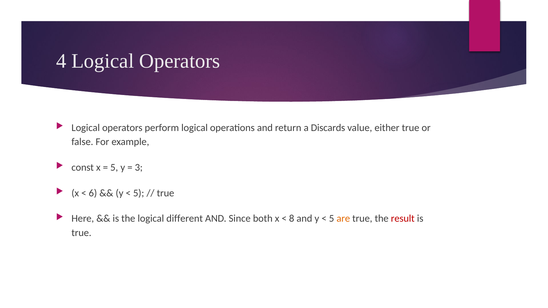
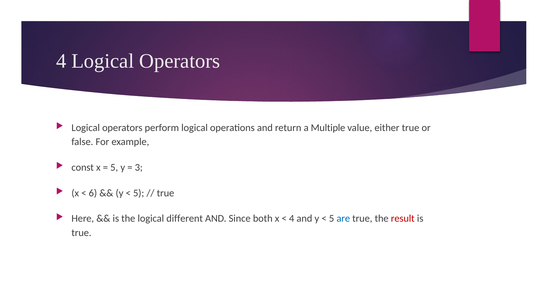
Discards: Discards -> Multiple
8 at (292, 219): 8 -> 4
are colour: orange -> blue
